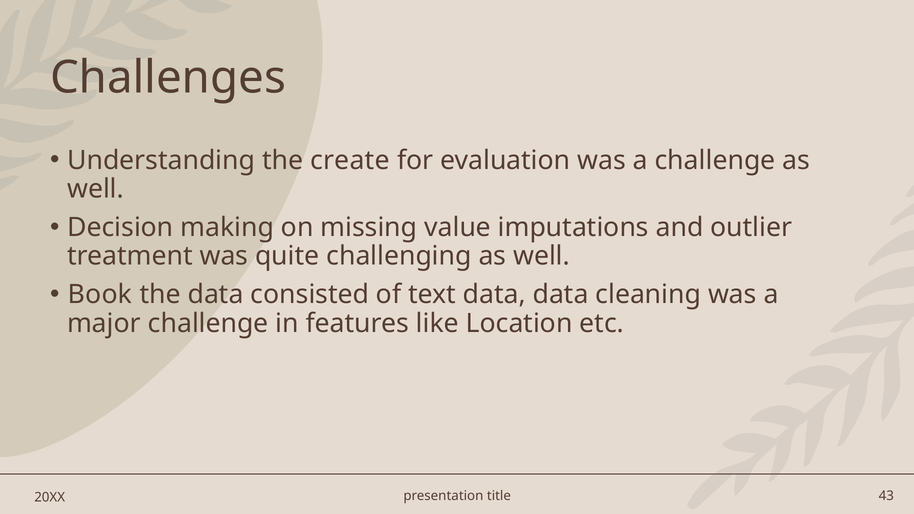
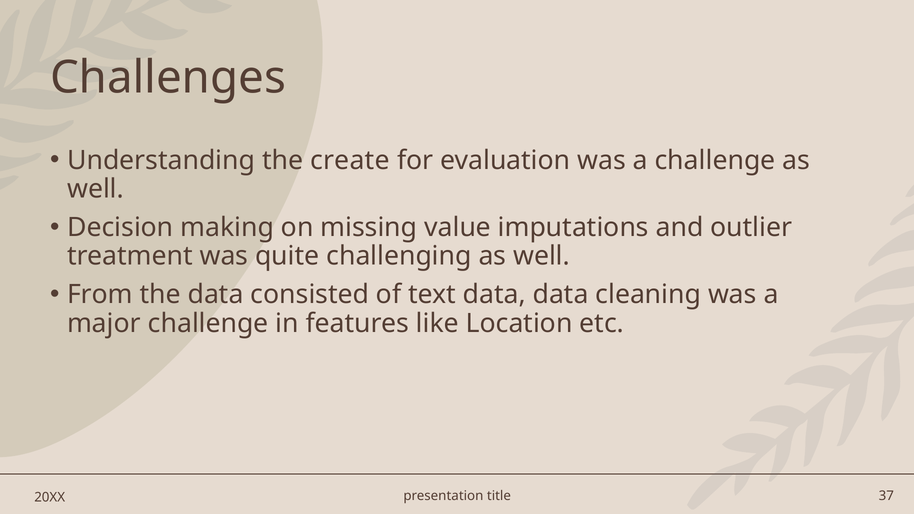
Book: Book -> From
43: 43 -> 37
